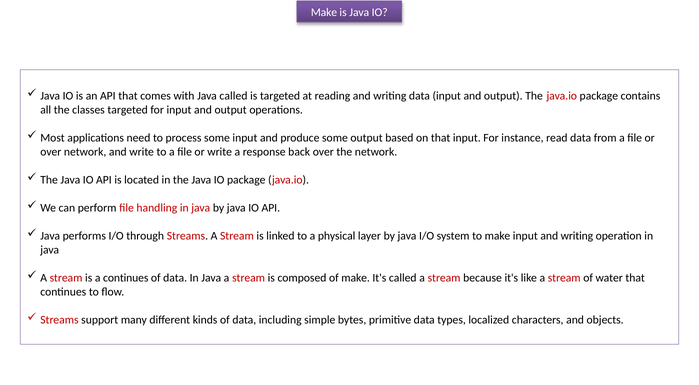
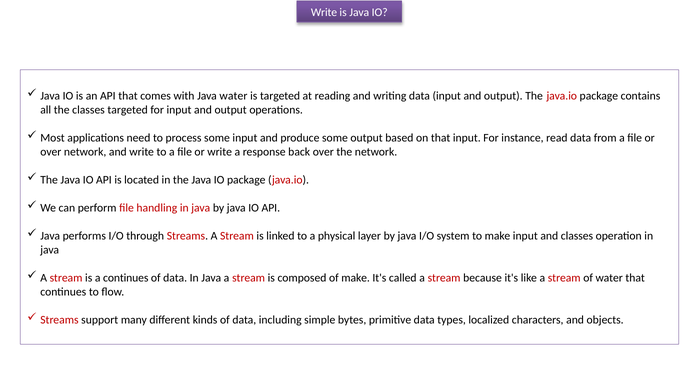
Make at (324, 12): Make -> Write
Java called: called -> water
input and writing: writing -> classes
